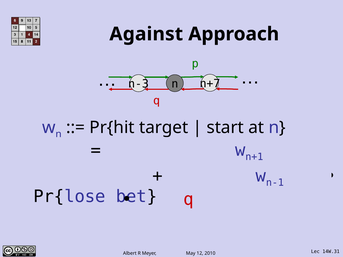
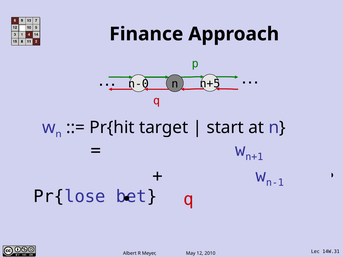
Against: Against -> Finance
n-3: n-3 -> n-0
n+7: n+7 -> n+5
